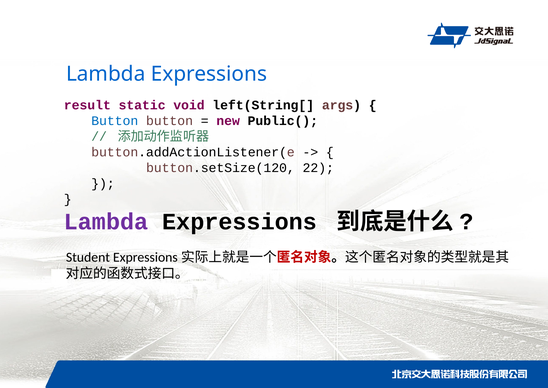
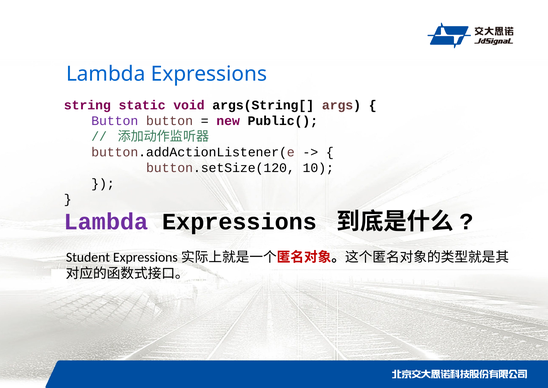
result: result -> string
left(String[: left(String[ -> args(String[
Button at (115, 121) colour: blue -> purple
22: 22 -> 10
